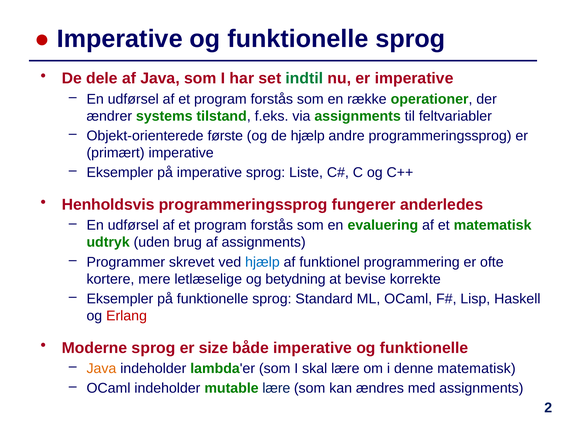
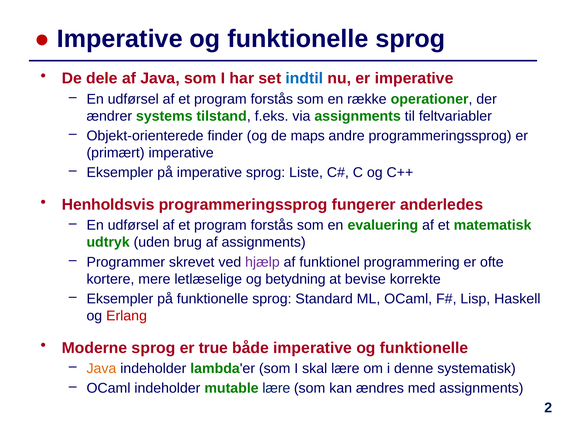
indtil colour: green -> blue
første: første -> finder
de hjælp: hjælp -> maps
hjælp at (262, 262) colour: blue -> purple
size: size -> true
denne matematisk: matematisk -> systematisk
